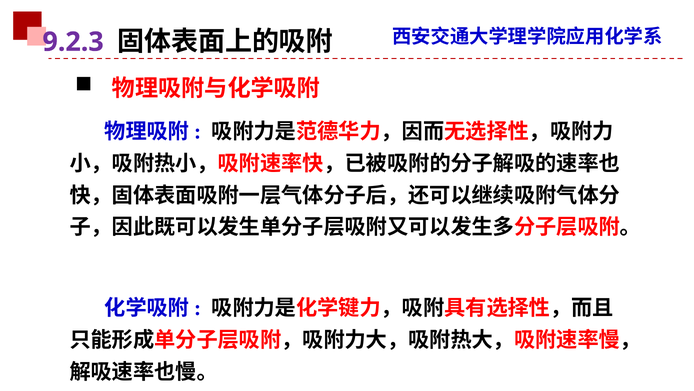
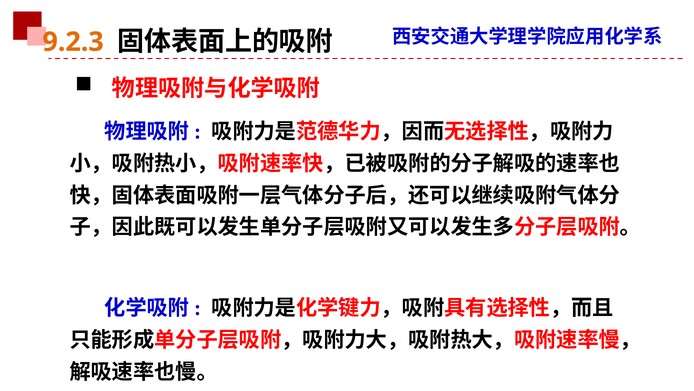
9.2.3 colour: purple -> orange
